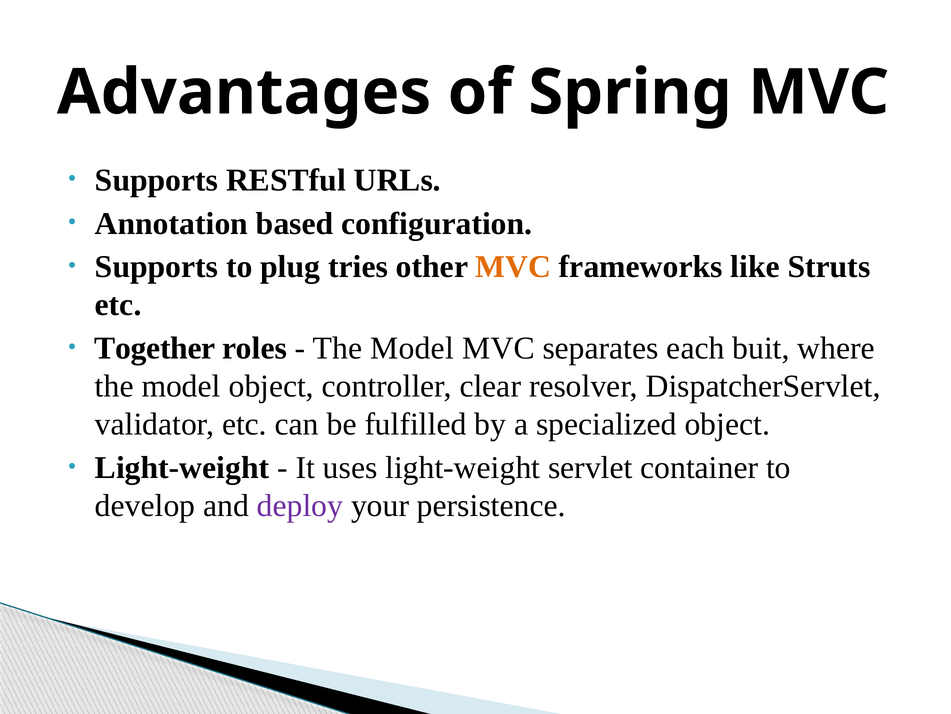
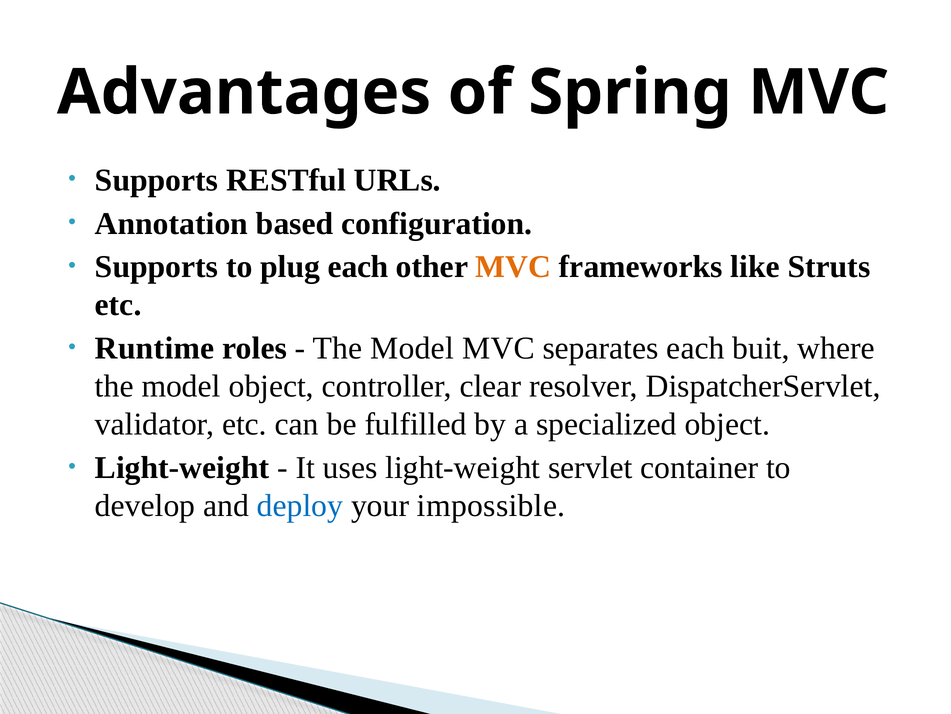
plug tries: tries -> each
Together: Together -> Runtime
deploy colour: purple -> blue
persistence: persistence -> impossible
